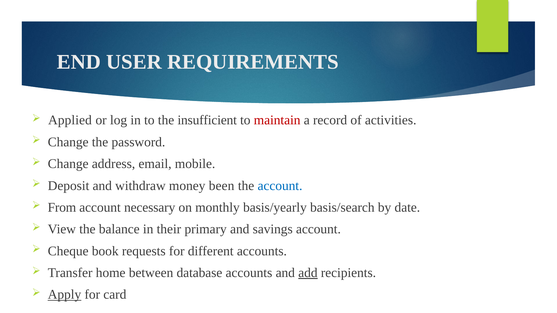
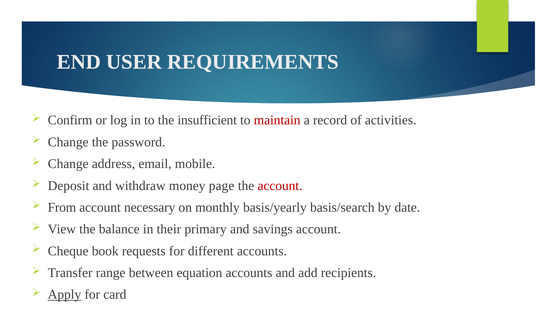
Applied: Applied -> Confirm
been: been -> page
account at (280, 186) colour: blue -> red
home: home -> range
database: database -> equation
add underline: present -> none
